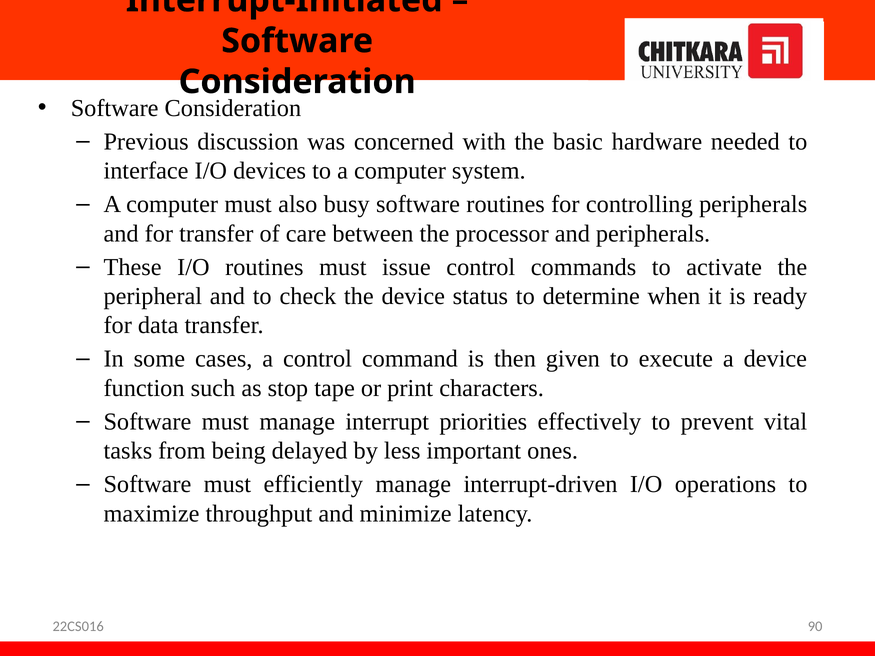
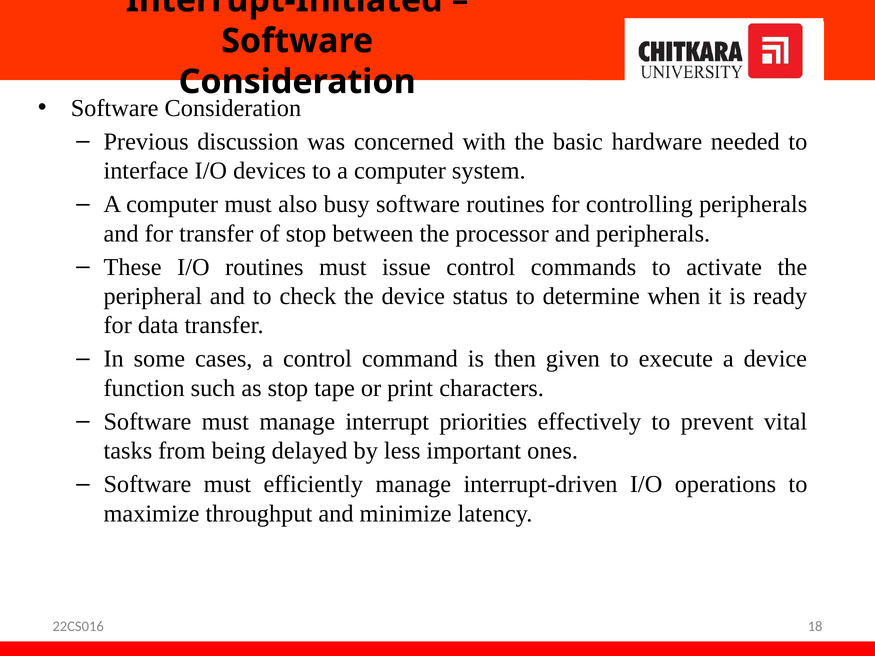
of care: care -> stop
90: 90 -> 18
